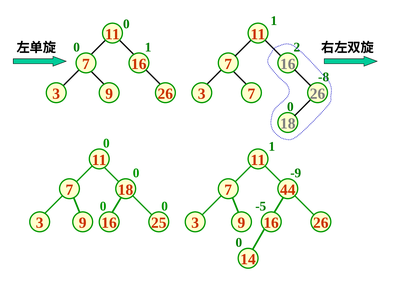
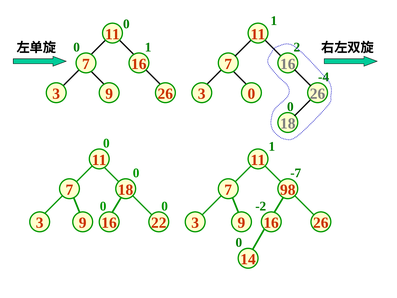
-8: -8 -> -4
3 7: 7 -> 0
-9: -9 -> -7
44: 44 -> 98
-5: -5 -> -2
25: 25 -> 22
